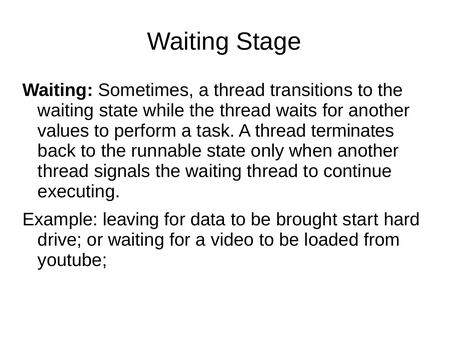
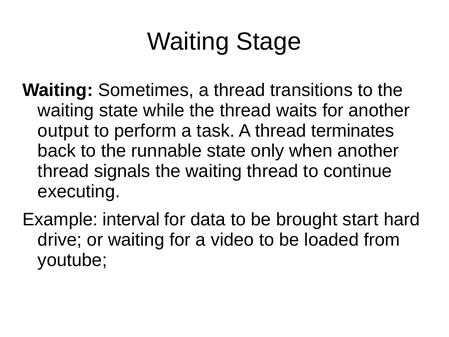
values: values -> output
leaving: leaving -> interval
